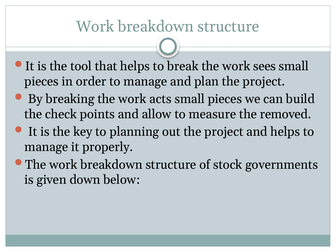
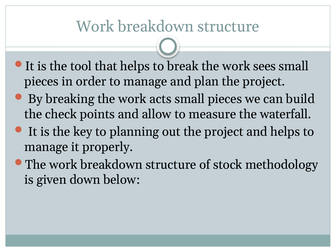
removed: removed -> waterfall
governments: governments -> methodology
